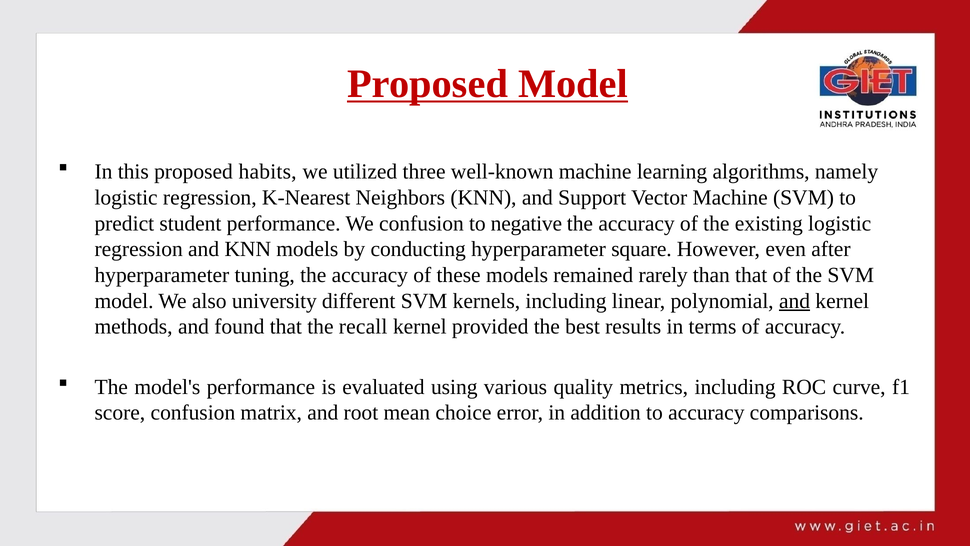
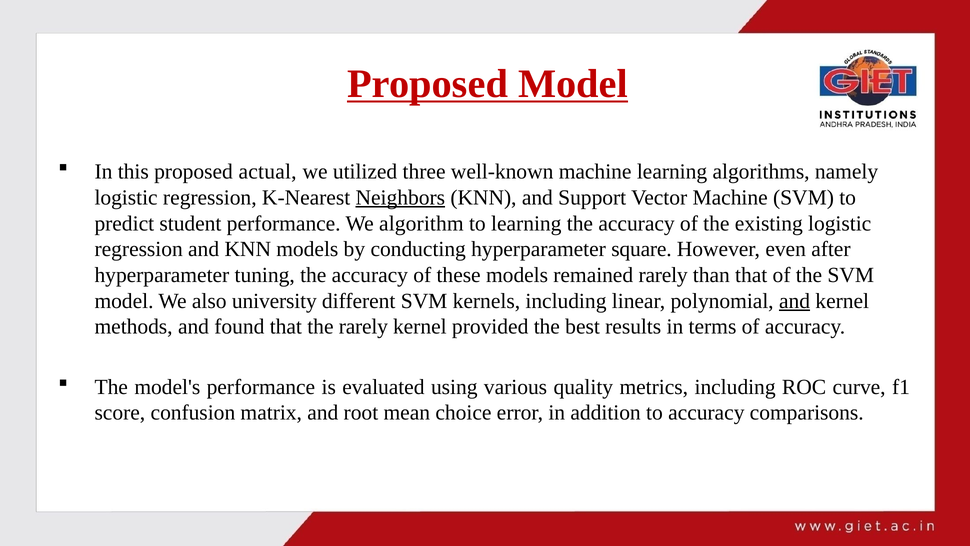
habits: habits -> actual
Neighbors underline: none -> present
We confusion: confusion -> algorithm
to negative: negative -> learning
the recall: recall -> rarely
